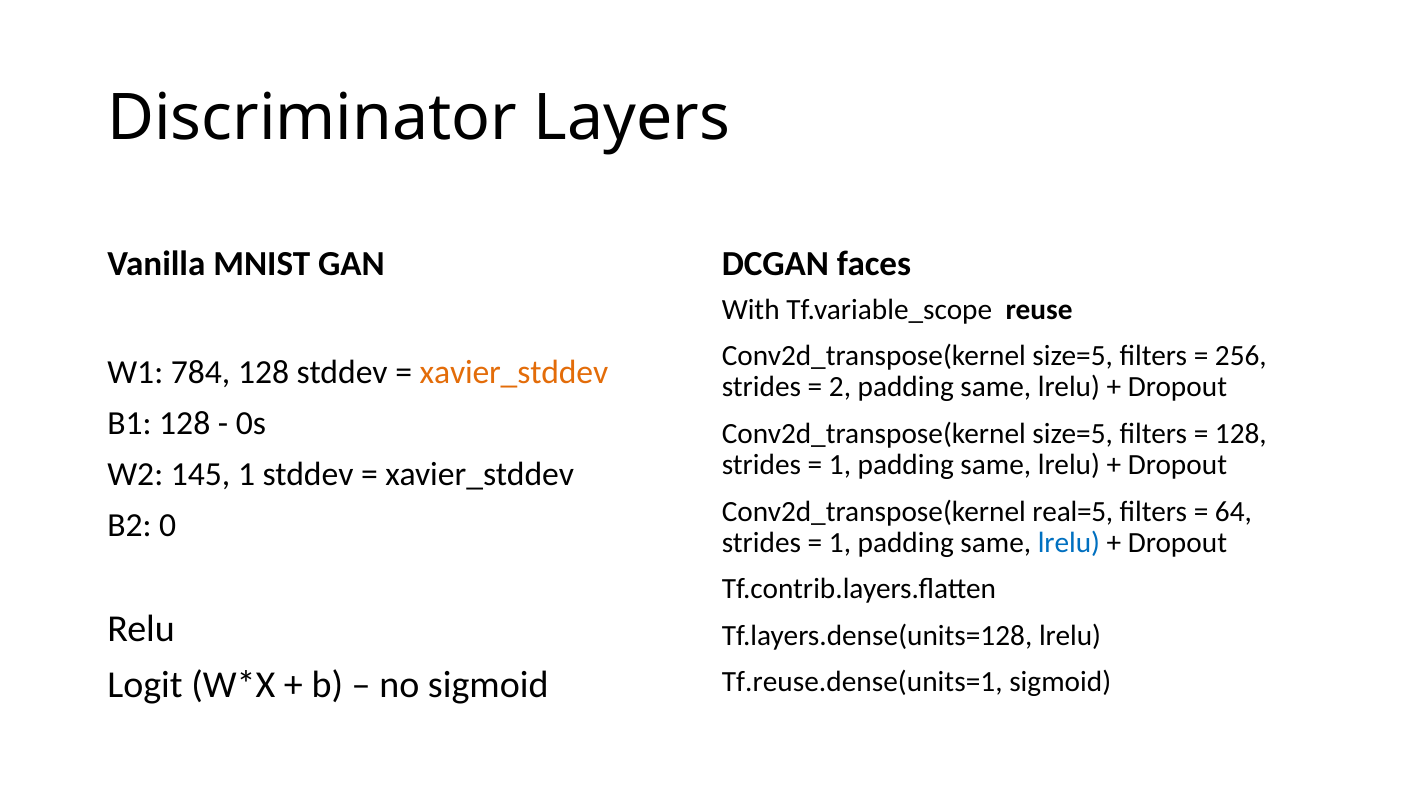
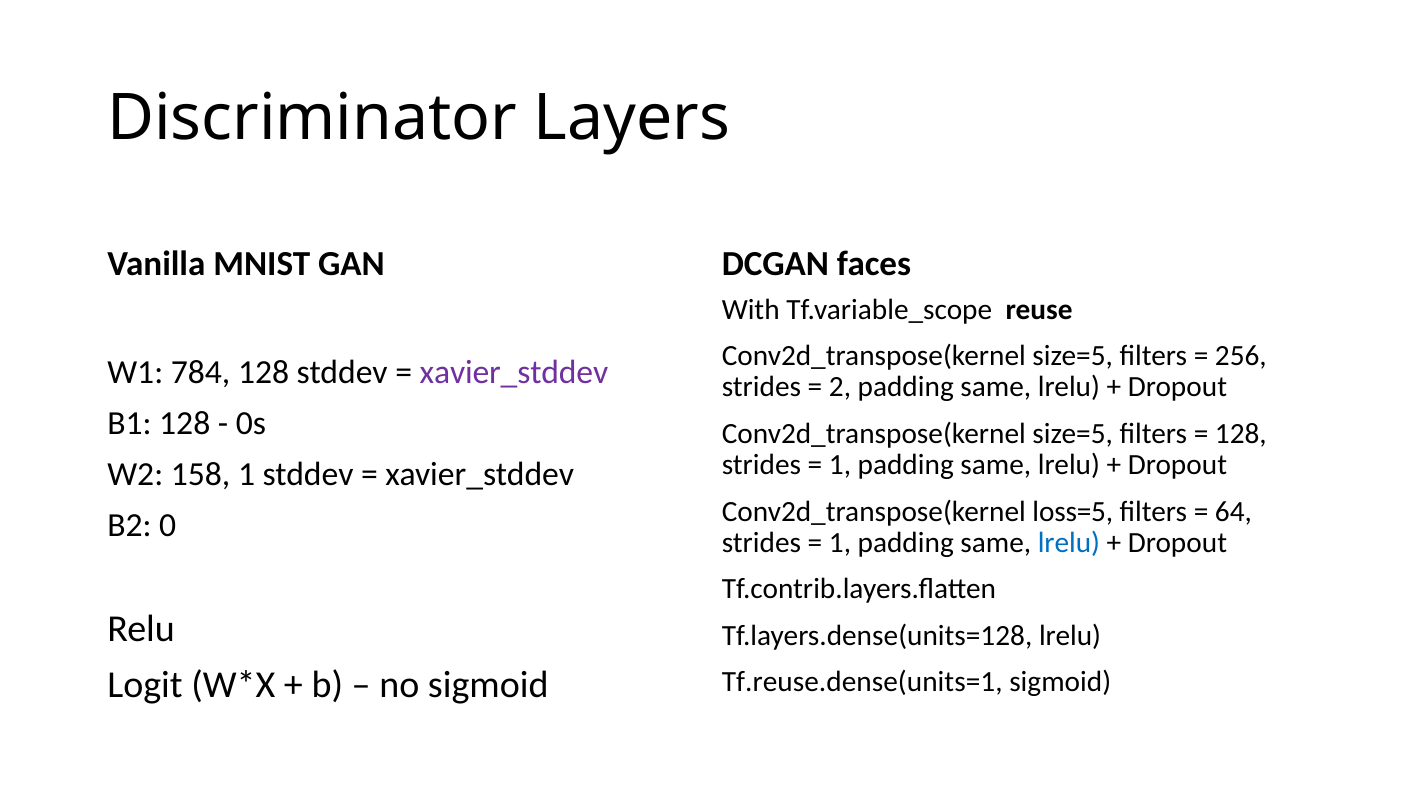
xavier_stddev at (514, 372) colour: orange -> purple
145: 145 -> 158
real=5: real=5 -> loss=5
